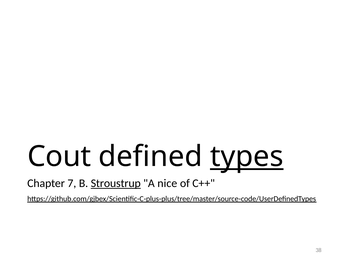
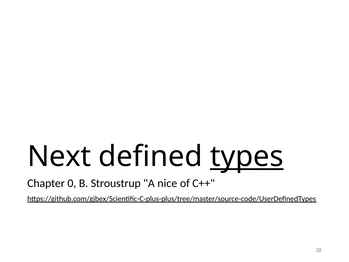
Cout: Cout -> Next
7: 7 -> 0
Stroustrup underline: present -> none
